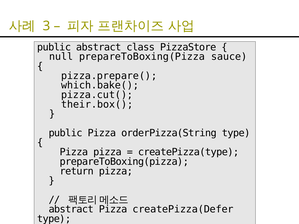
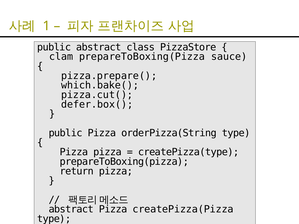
3: 3 -> 1
null: null -> clam
their.box(: their.box( -> defer.box(
createPizza(Defer: createPizza(Defer -> createPizza(Pizza
